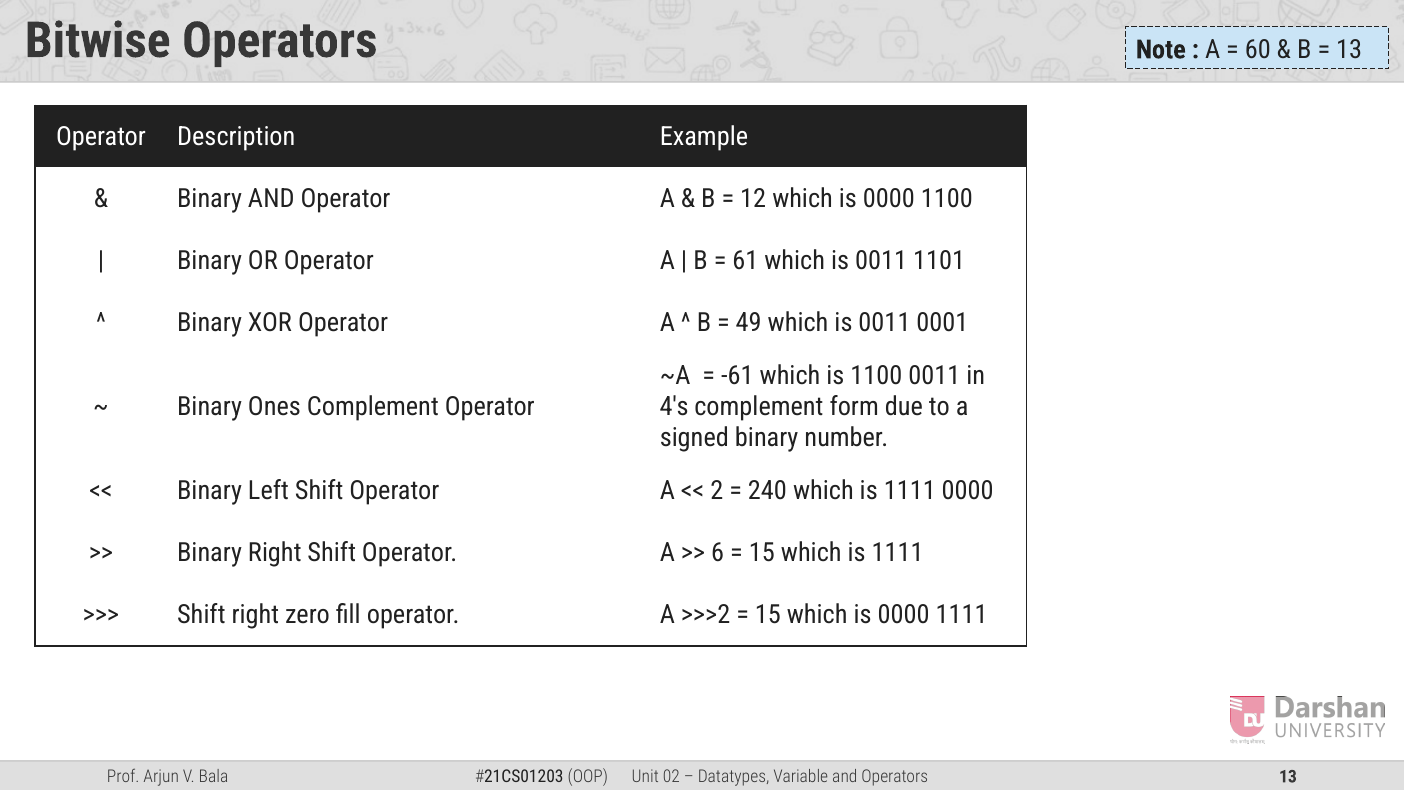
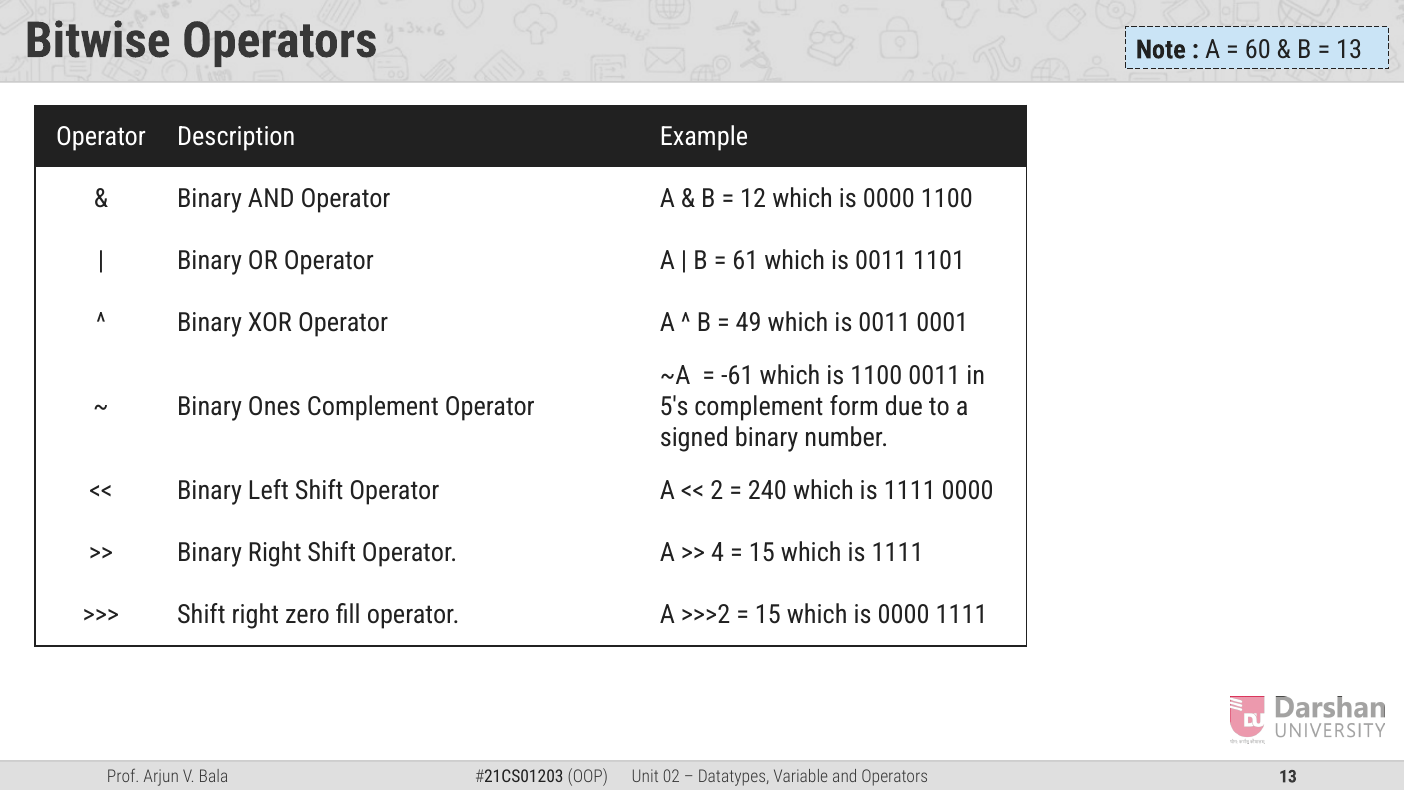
4's: 4's -> 5's
6: 6 -> 4
